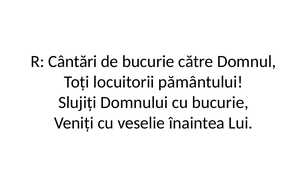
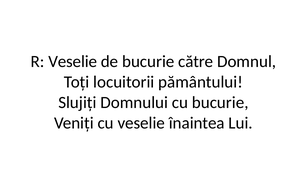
R Cântări: Cântări -> Veselie
